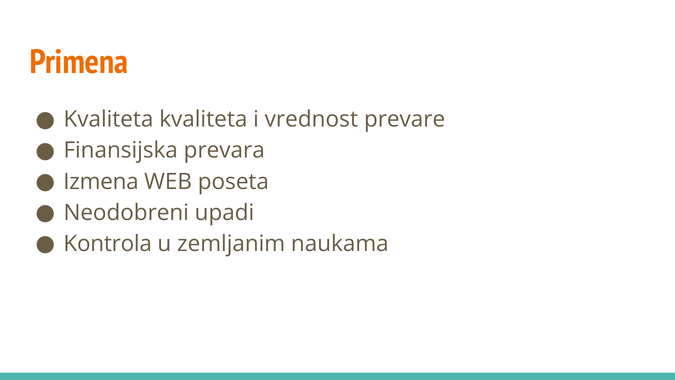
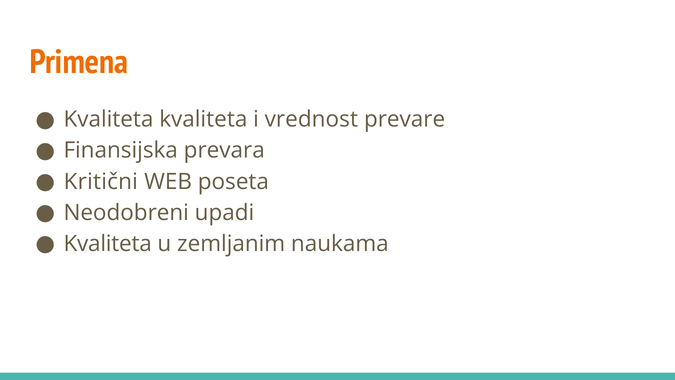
Izmena: Izmena -> Kritični
Kontrola at (108, 244): Kontrola -> Kvaliteta
